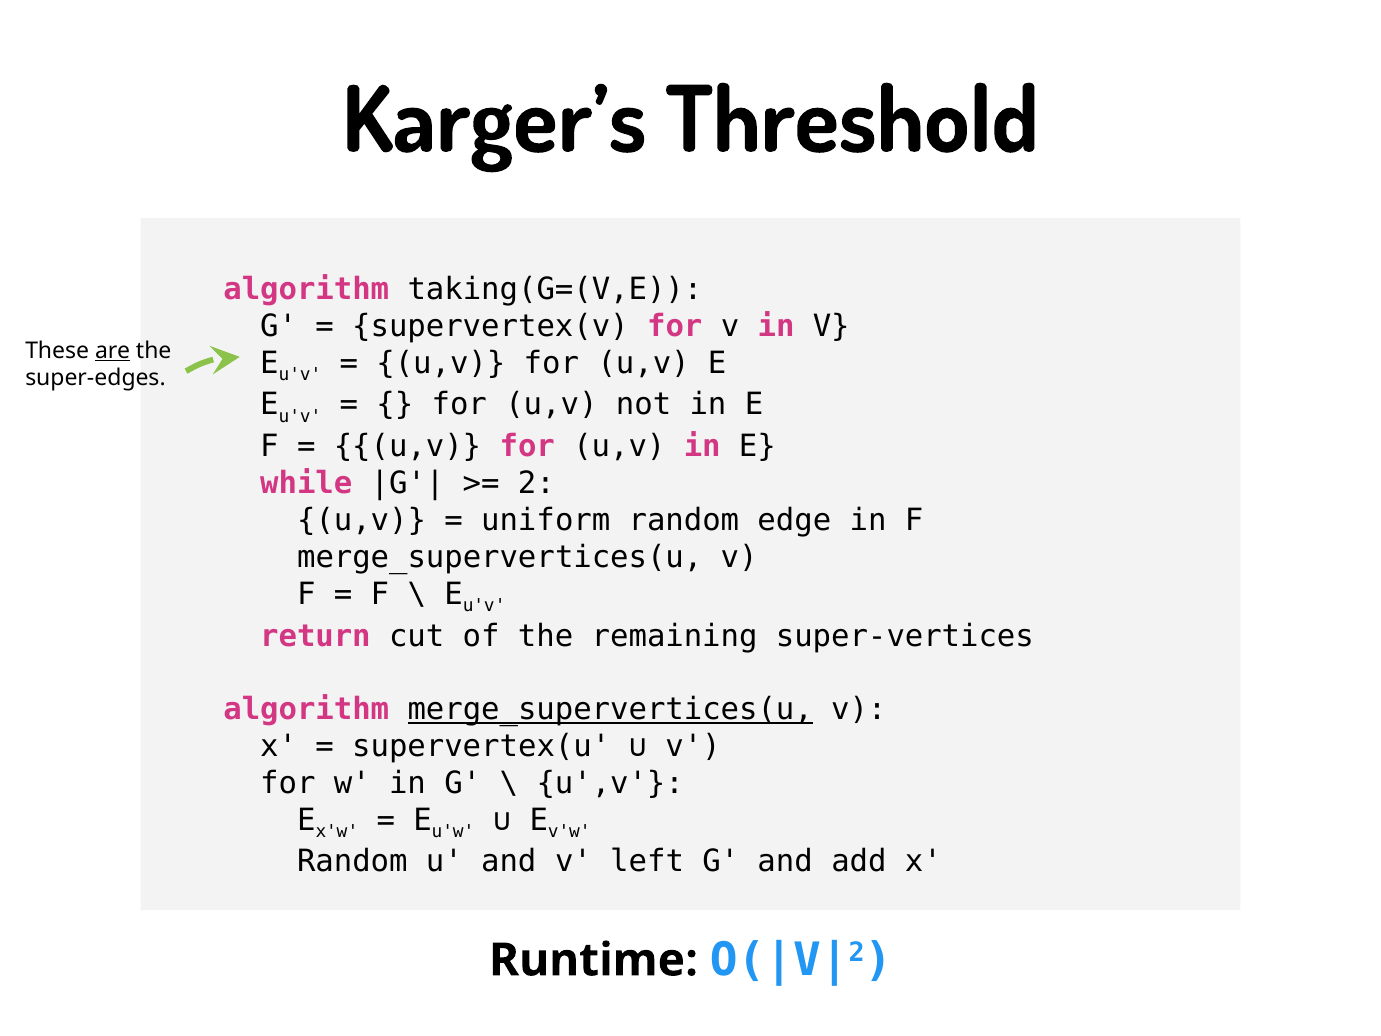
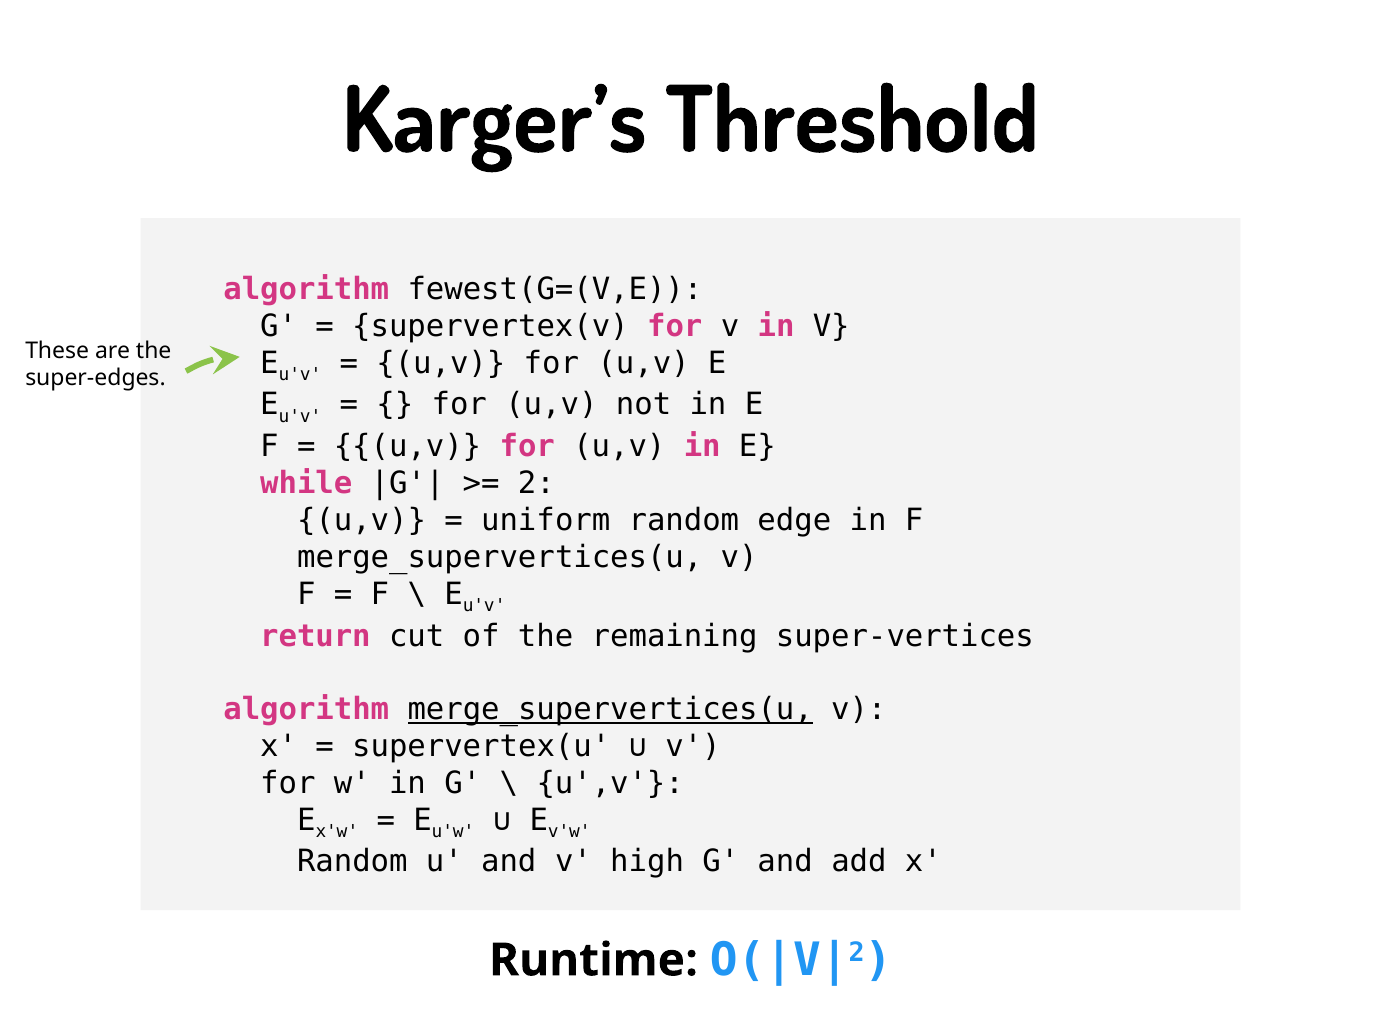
taking(G=(V,E: taking(G=(V,E -> fewest(G=(V,E
are underline: present -> none
left: left -> high
